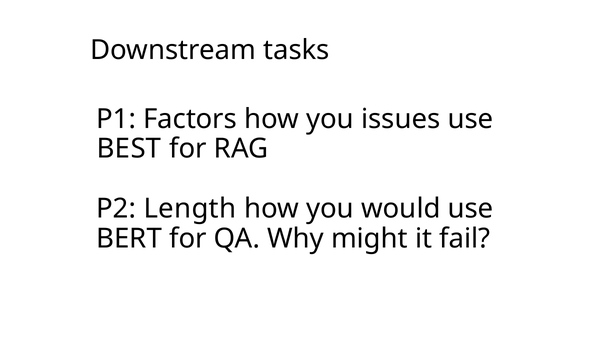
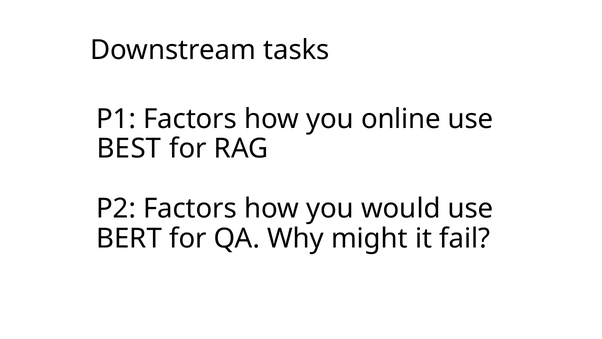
issues: issues -> online
P2 Length: Length -> Factors
